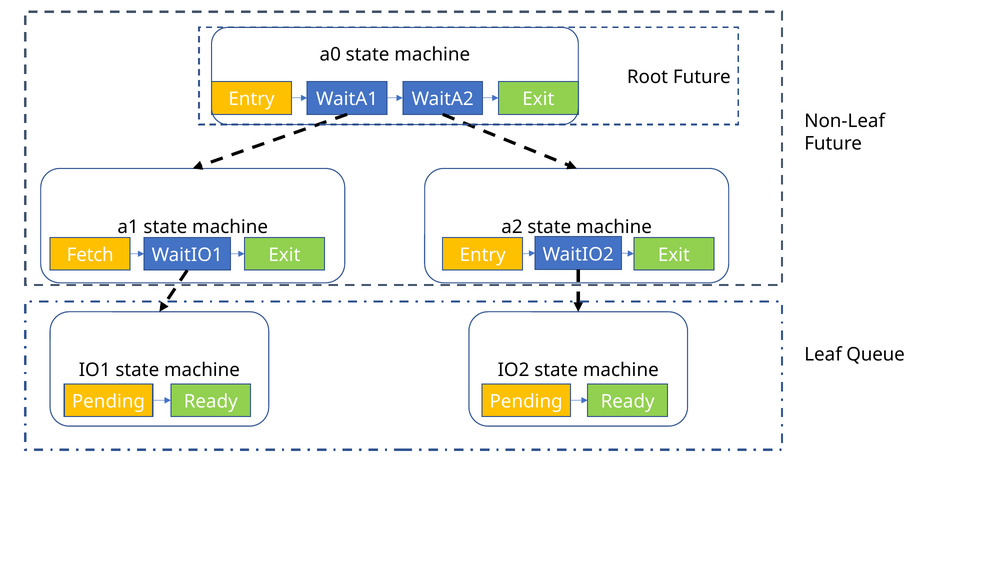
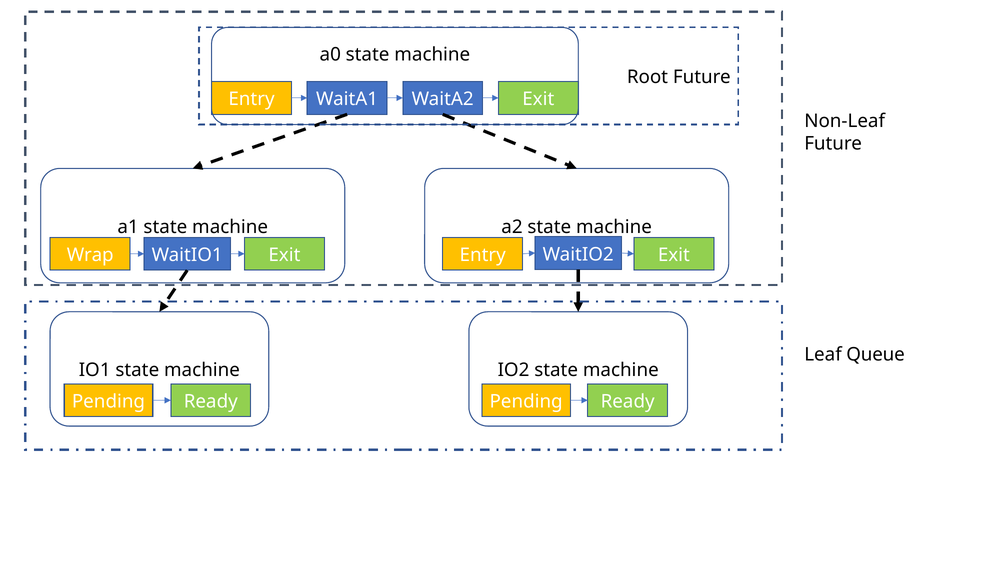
Fetch: Fetch -> Wrap
